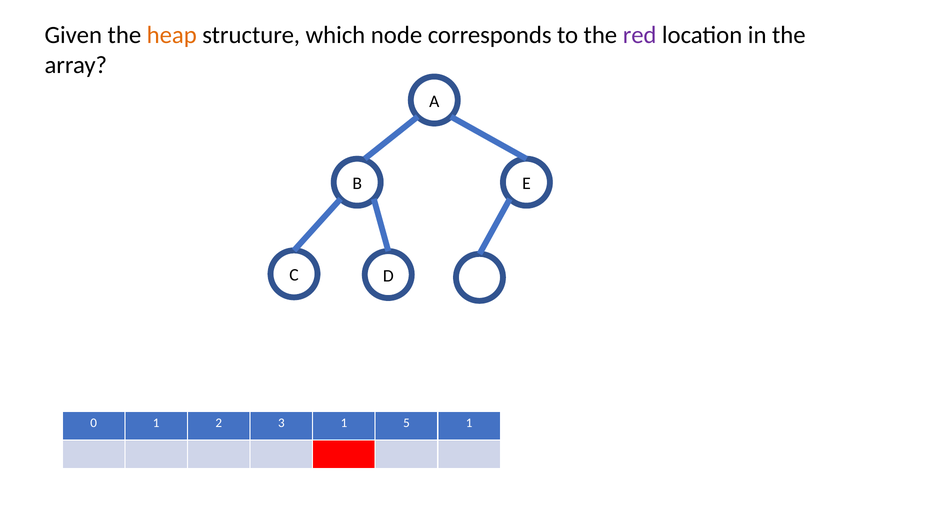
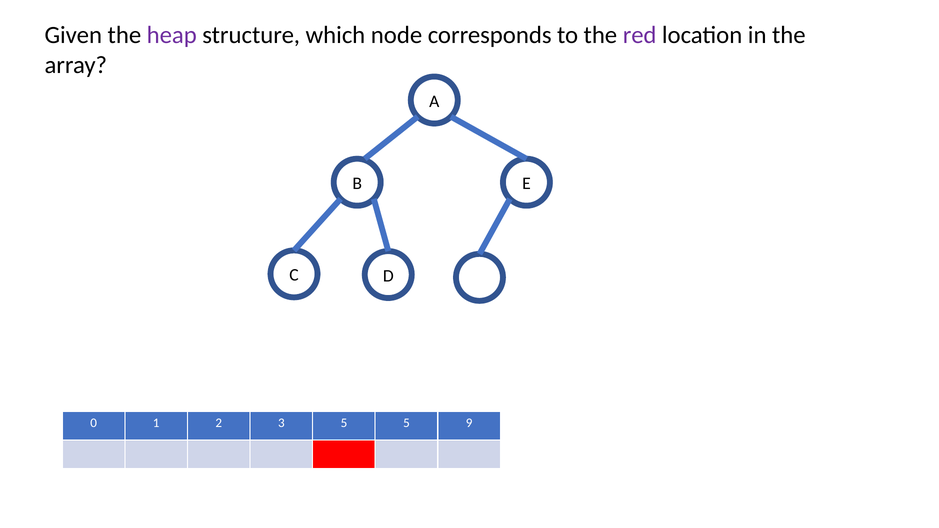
heap colour: orange -> purple
3 1: 1 -> 5
5 1: 1 -> 9
